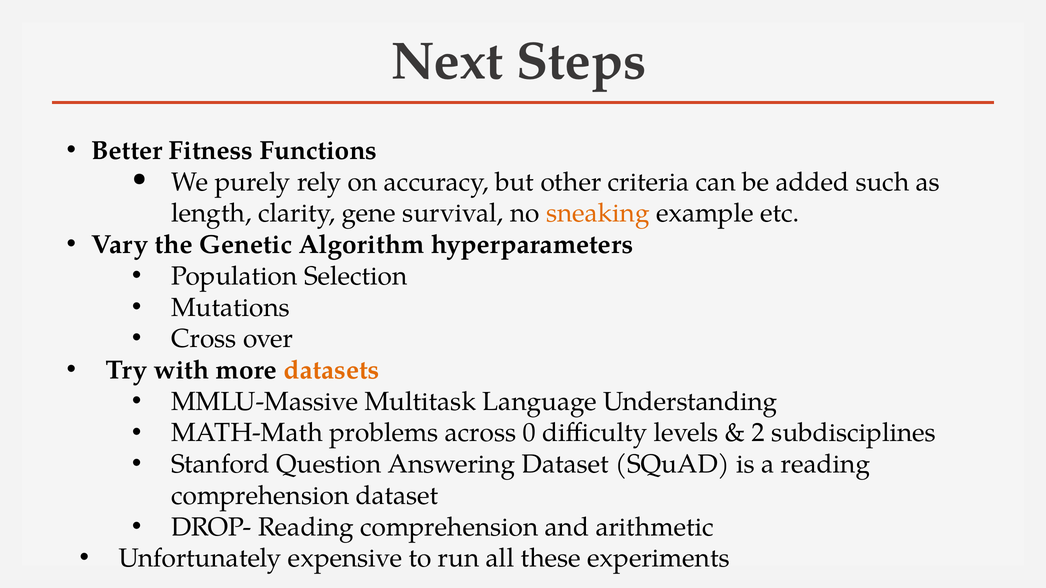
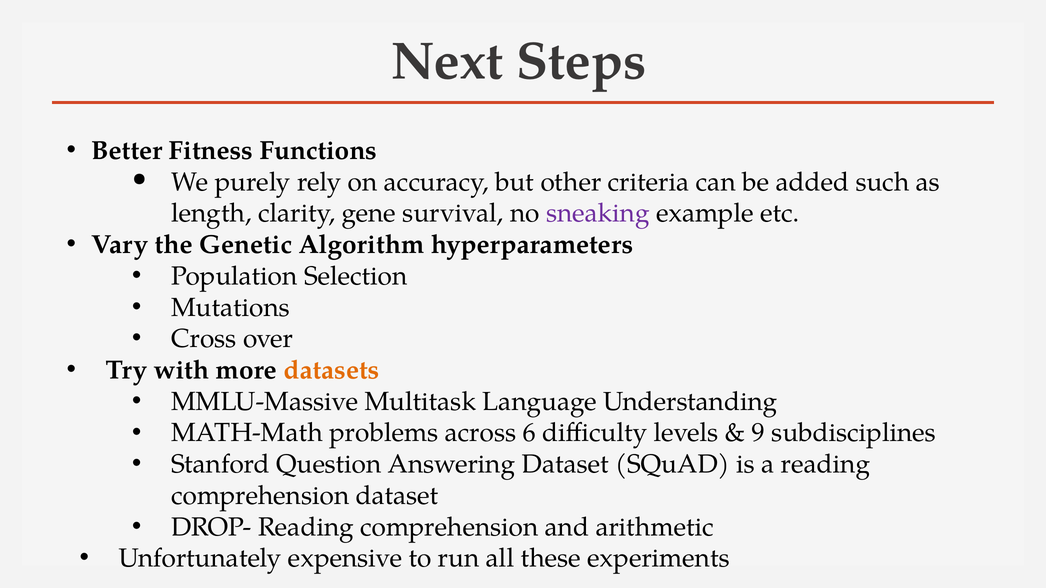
sneaking colour: orange -> purple
0: 0 -> 6
2: 2 -> 9
